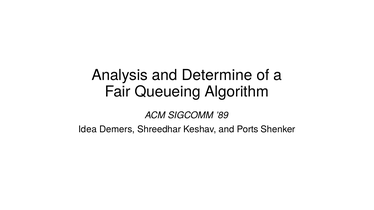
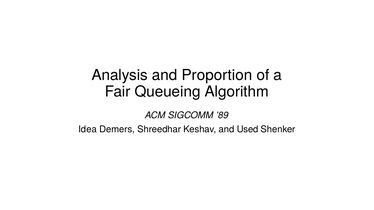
Determine: Determine -> Proportion
Ports: Ports -> Used
